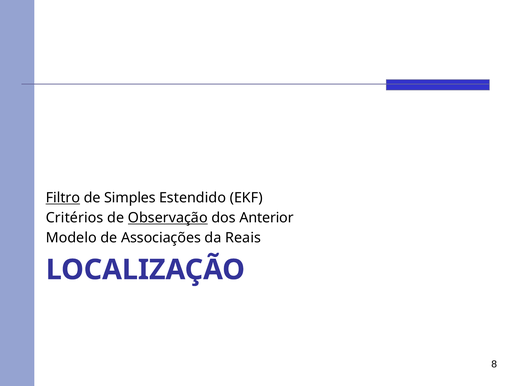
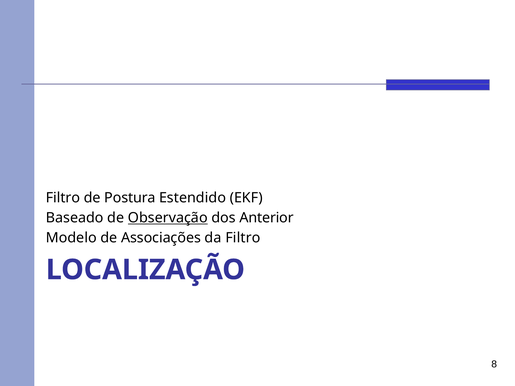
Filtro at (63, 198) underline: present -> none
Simples: Simples -> Postura
Critérios: Critérios -> Baseado
da Reais: Reais -> Filtro
